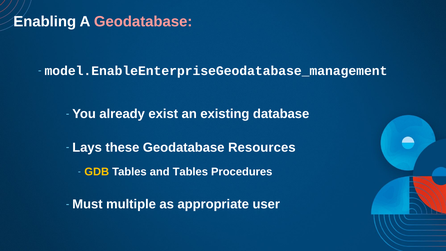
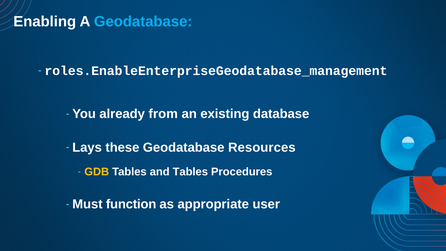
Geodatabase at (143, 22) colour: pink -> light blue
model.EnableEnterpriseGeodatabase_management: model.EnableEnterpriseGeodatabase_management -> roles.EnableEnterpriseGeodatabase_management
exist: exist -> from
multiple: multiple -> function
